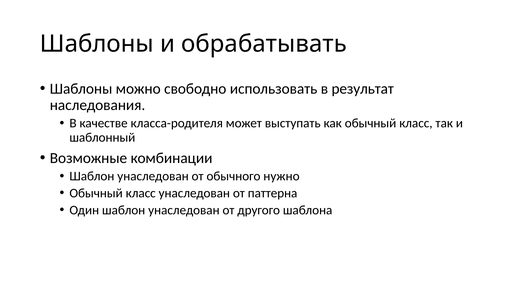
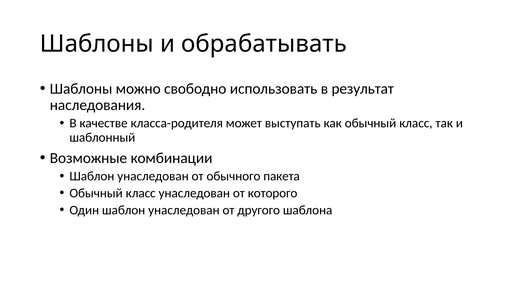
нужно: нужно -> пакета
паттерна: паттерна -> которого
